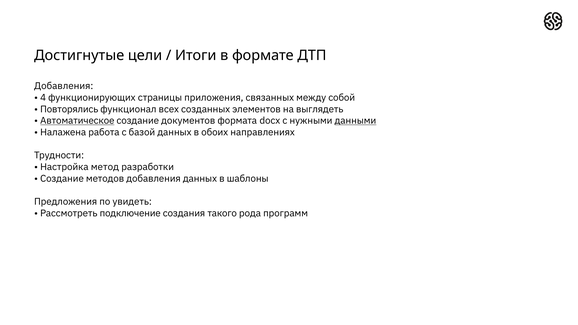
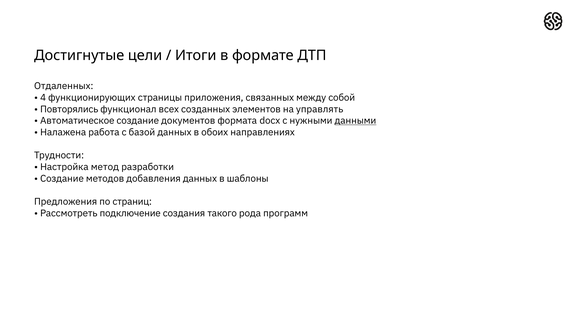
Добавления at (64, 86): Добавления -> Отдаленных
выглядеть: выглядеть -> управлять
Автоматическое underline: present -> none
увидеть: увидеть -> страниц
